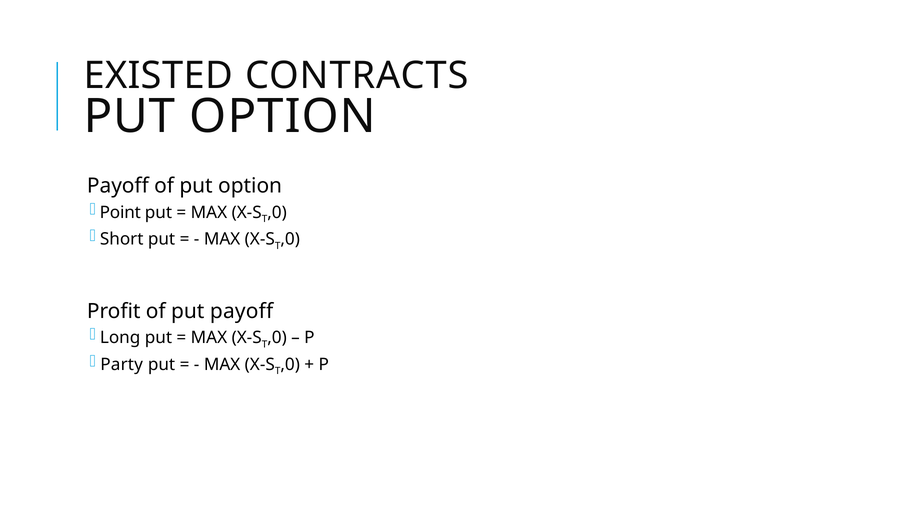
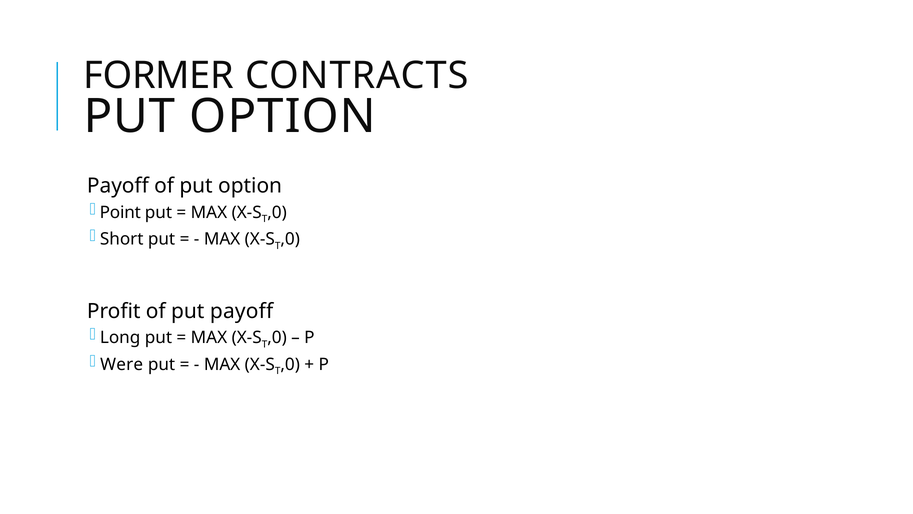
EXISTED: EXISTED -> FORMER
Party: Party -> Were
